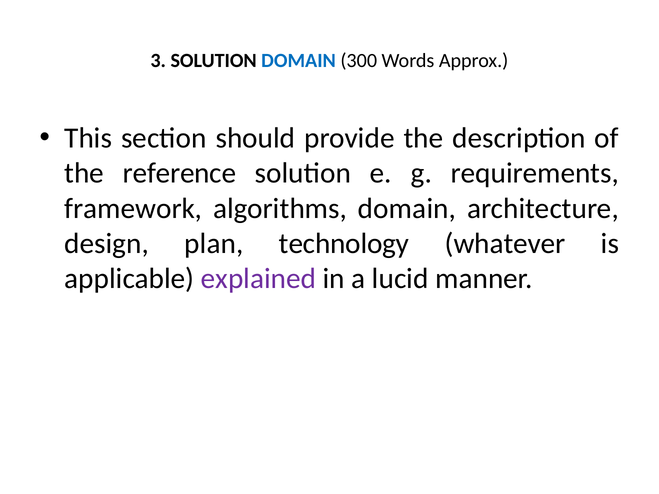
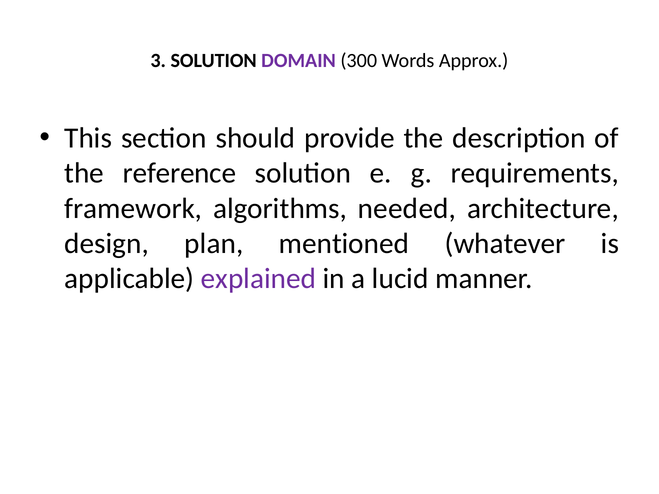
DOMAIN at (299, 61) colour: blue -> purple
algorithms domain: domain -> needed
technology: technology -> mentioned
